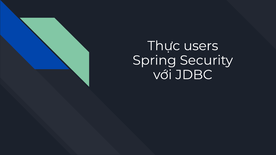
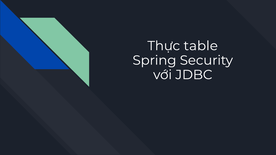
users: users -> table
